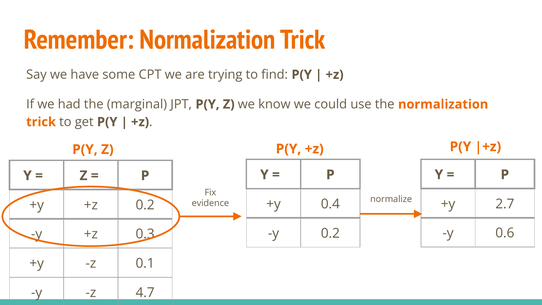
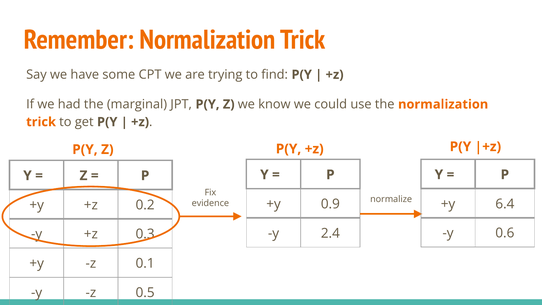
2.7: 2.7 -> 6.4
0.4: 0.4 -> 0.9
y 0.2: 0.2 -> 2.4
4.7: 4.7 -> 0.5
